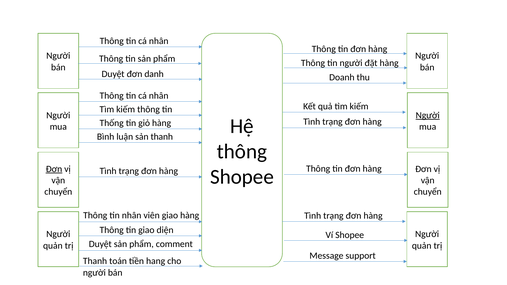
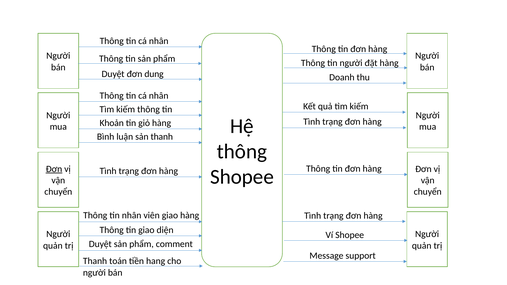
danh: danh -> dung
Người at (428, 115) underline: present -> none
Thống: Thống -> Khoản
